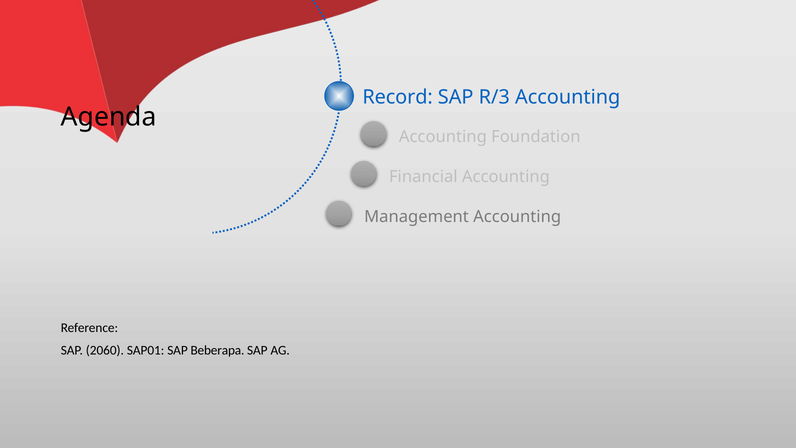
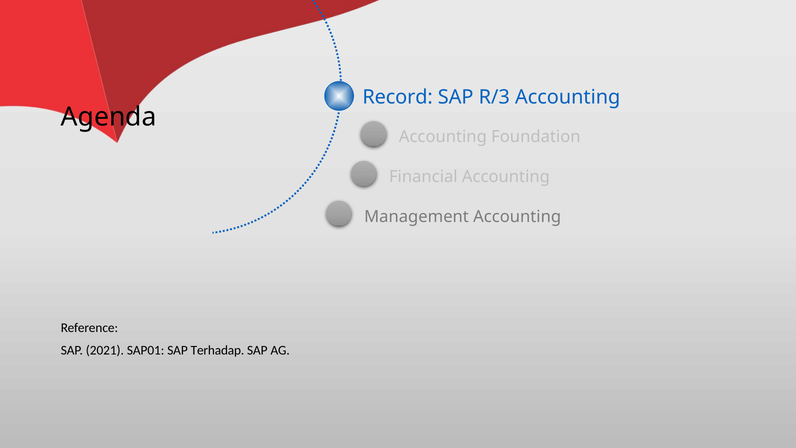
2060: 2060 -> 2021
Beberapa: Beberapa -> Terhadap
